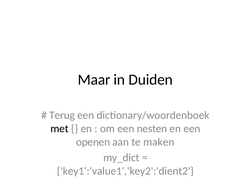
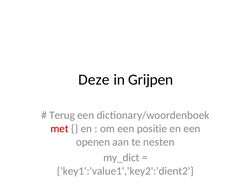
Maar: Maar -> Deze
Duiden: Duiden -> Grijpen
met colour: black -> red
nesten: nesten -> positie
maken: maken -> nesten
